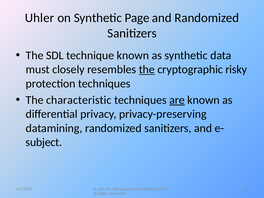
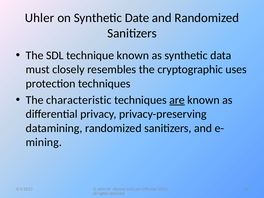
Page: Page -> Date
the at (147, 69) underline: present -> none
risky: risky -> uses
subject: subject -> mining
